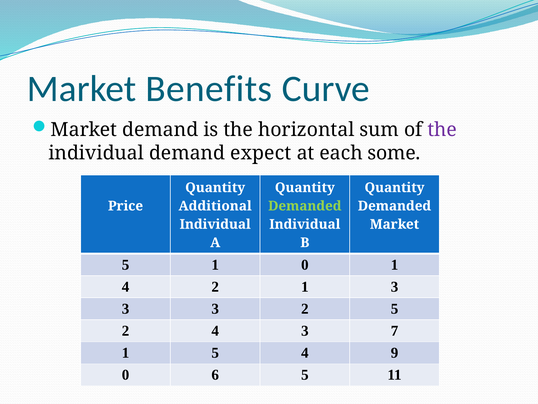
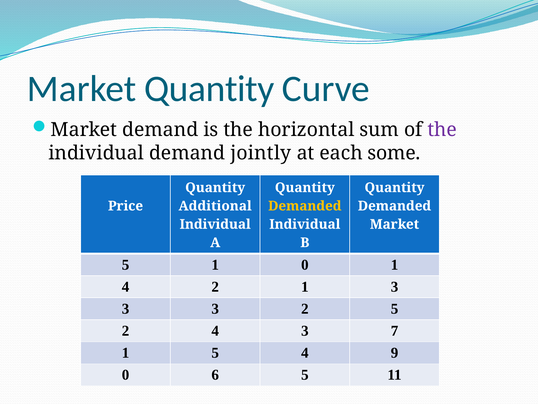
Market Benefits: Benefits -> Quantity
expect: expect -> jointly
Demanded at (305, 206) colour: light green -> yellow
